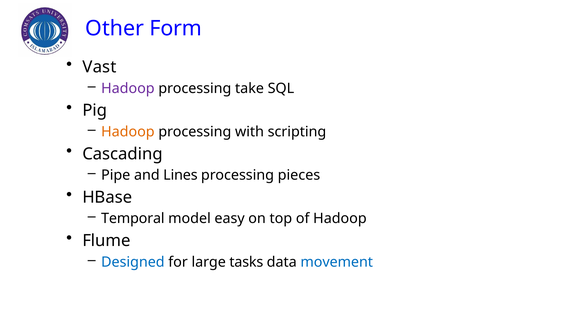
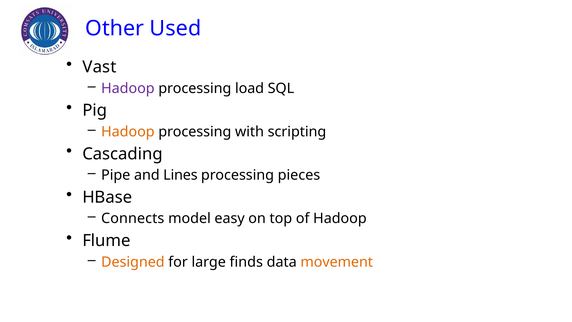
Form: Form -> Used
take: take -> load
Temporal: Temporal -> Connects
Designed colour: blue -> orange
tasks: tasks -> finds
movement colour: blue -> orange
